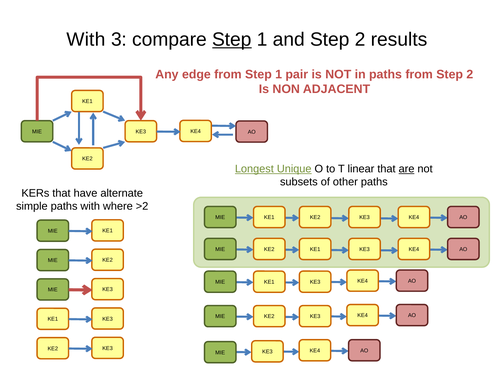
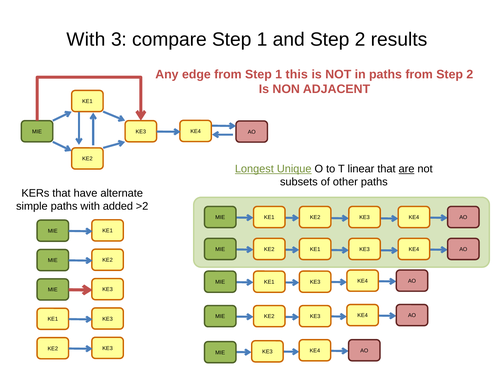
Step at (232, 40) underline: present -> none
pair: pair -> this
where: where -> added
